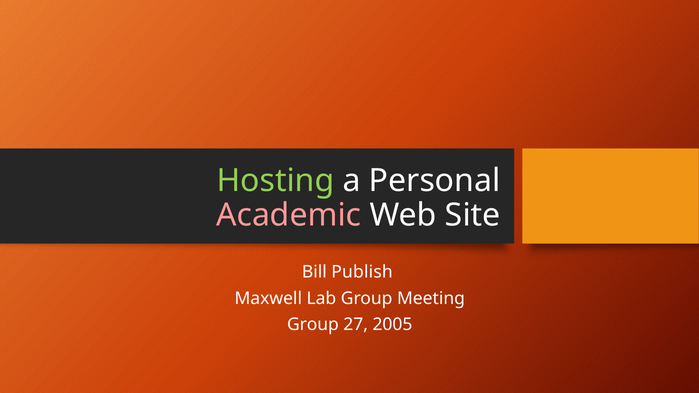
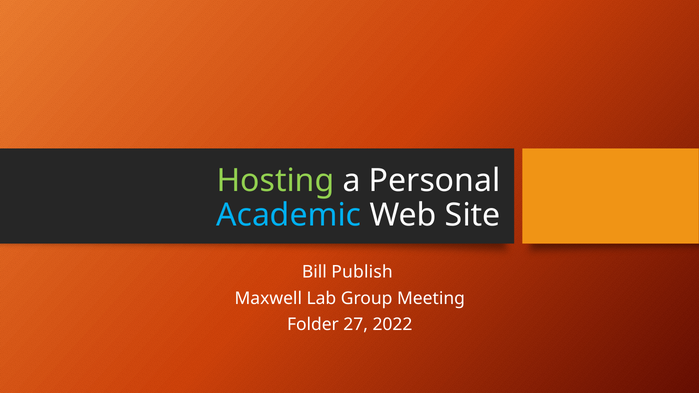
Academic colour: pink -> light blue
Group at (313, 325): Group -> Folder
2005: 2005 -> 2022
